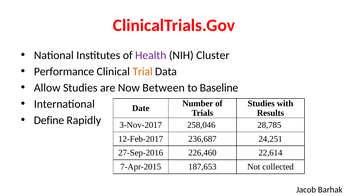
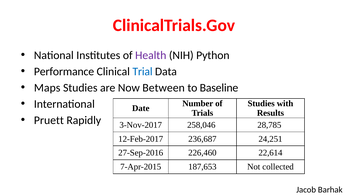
Cluster: Cluster -> Python
Trial colour: orange -> blue
Allow: Allow -> Maps
Define: Define -> Pruett
